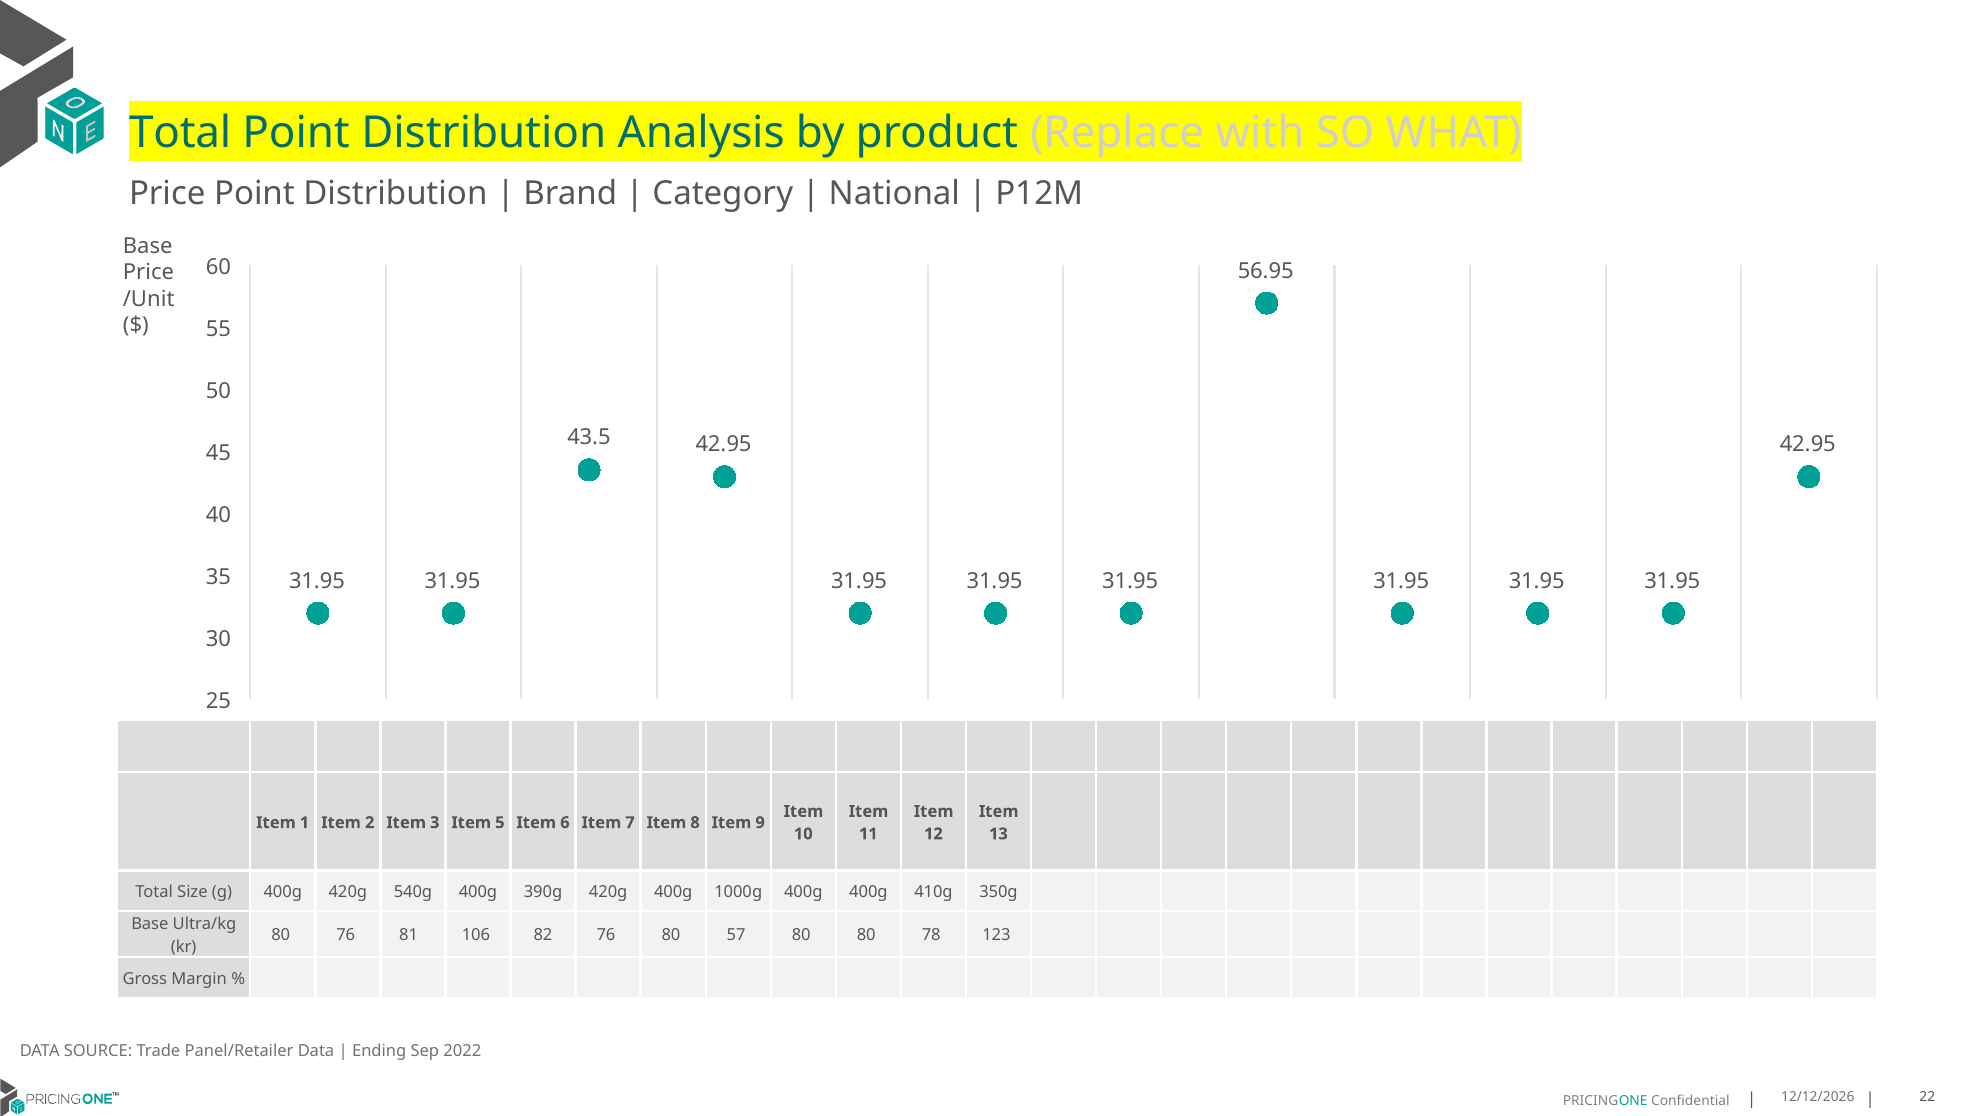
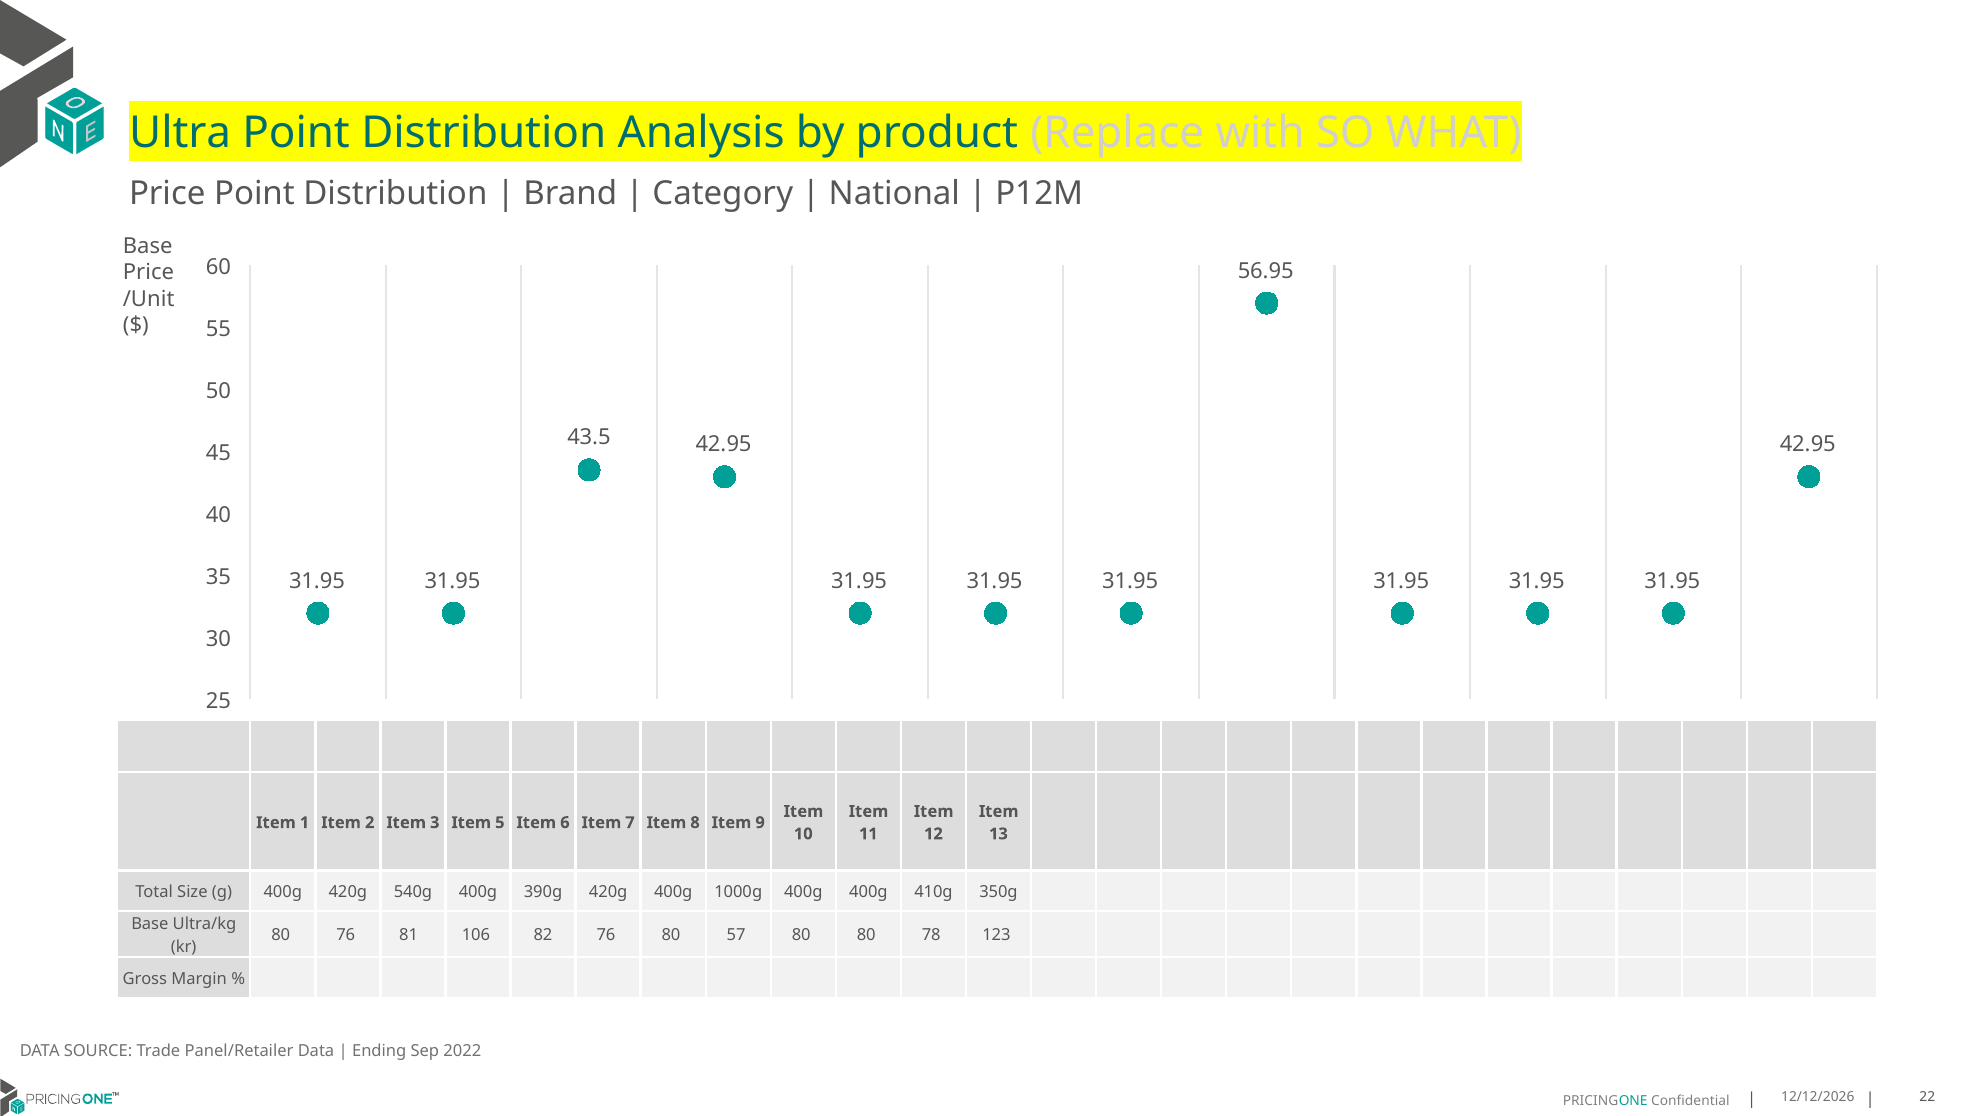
Total at (180, 133): Total -> Ultra
